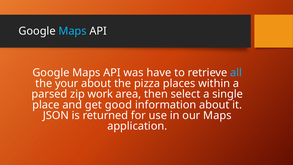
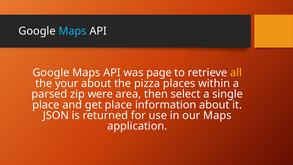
have: have -> page
all colour: light blue -> yellow
work: work -> were
get good: good -> place
